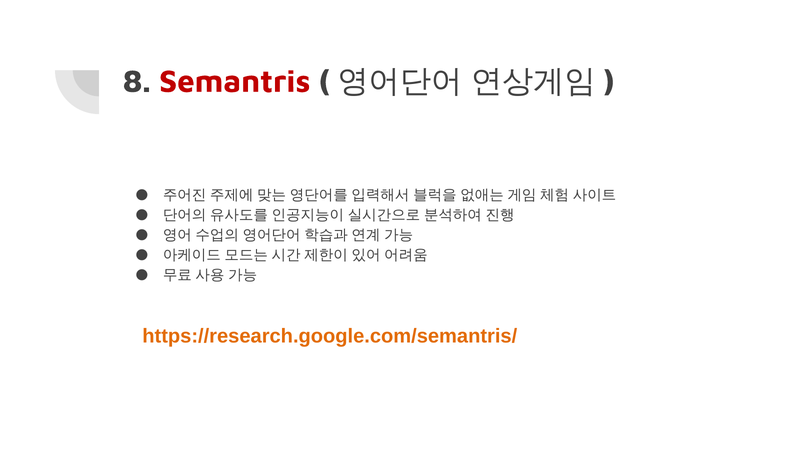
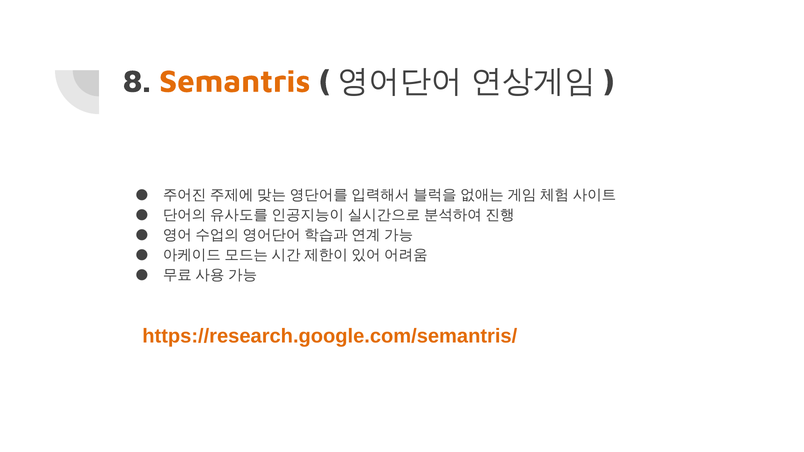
Semantris colour: red -> orange
